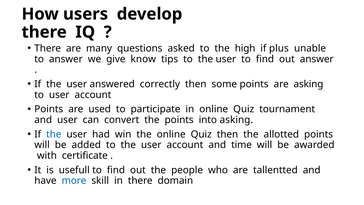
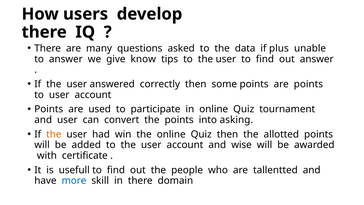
high: high -> data
are asking: asking -> points
the at (54, 134) colour: blue -> orange
time: time -> wise
